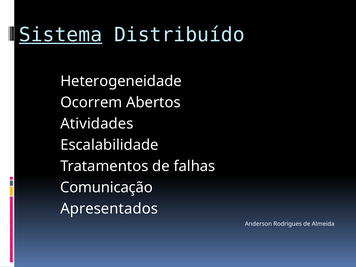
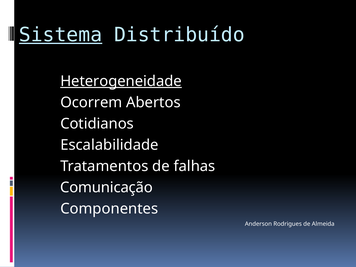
Heterogeneidade underline: none -> present
Atividades: Atividades -> Cotidianos
Apresentados: Apresentados -> Componentes
